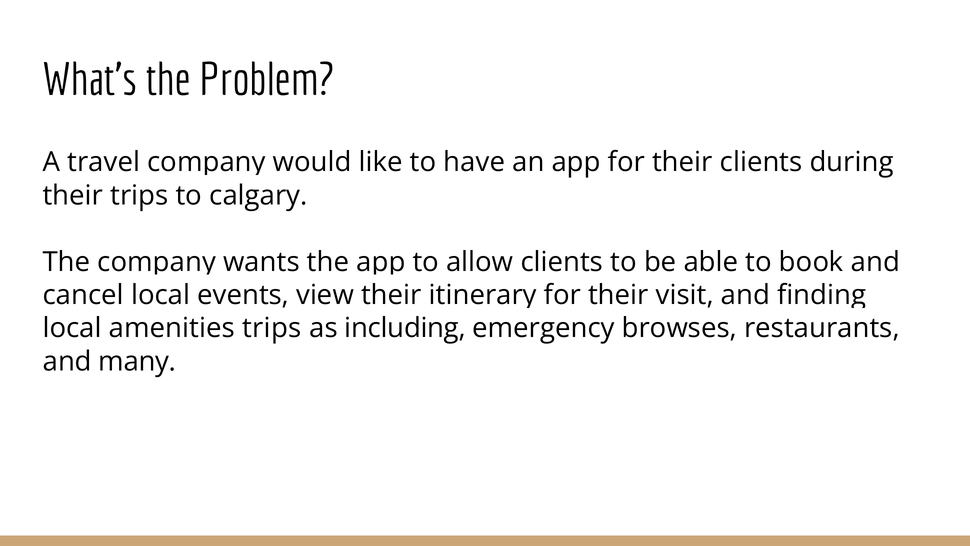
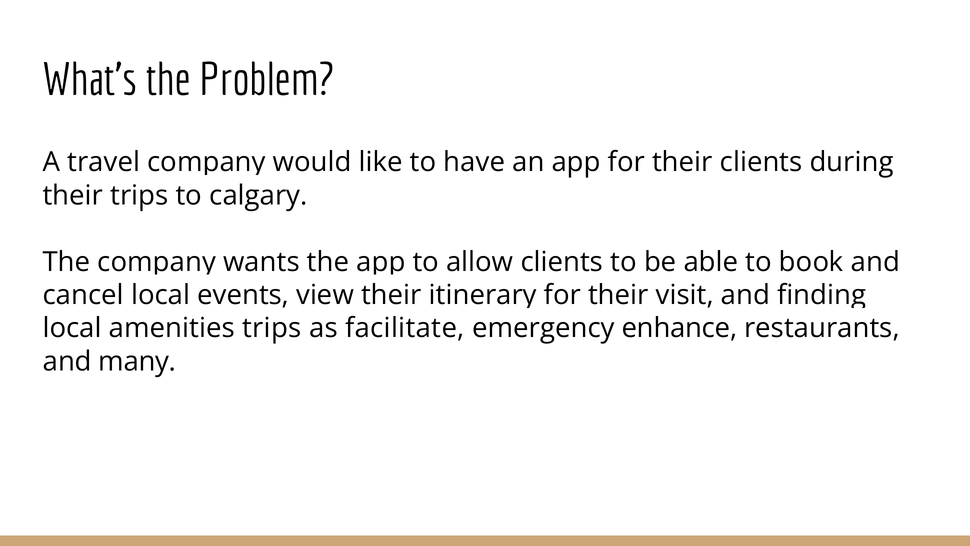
including: including -> facilitate
browses: browses -> enhance
